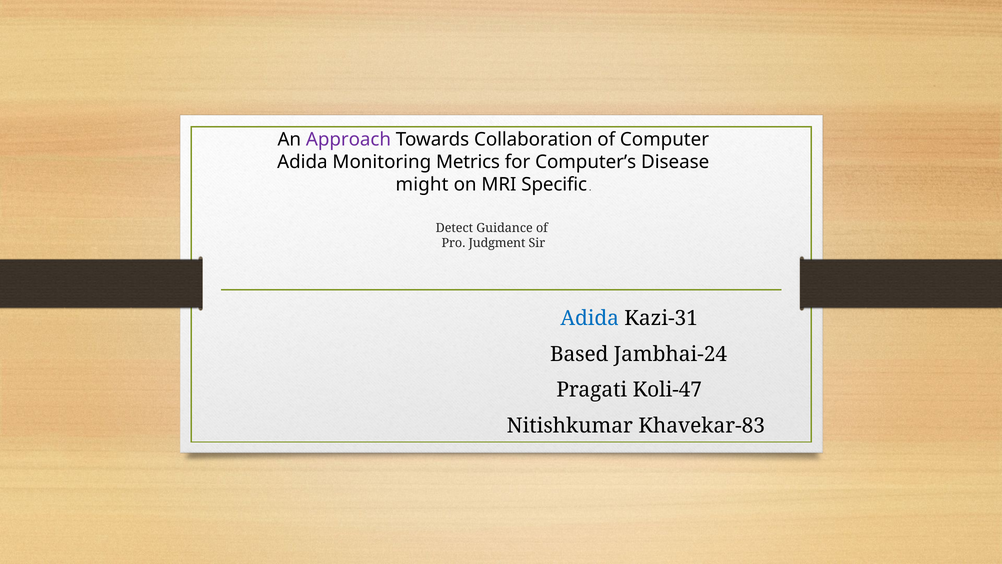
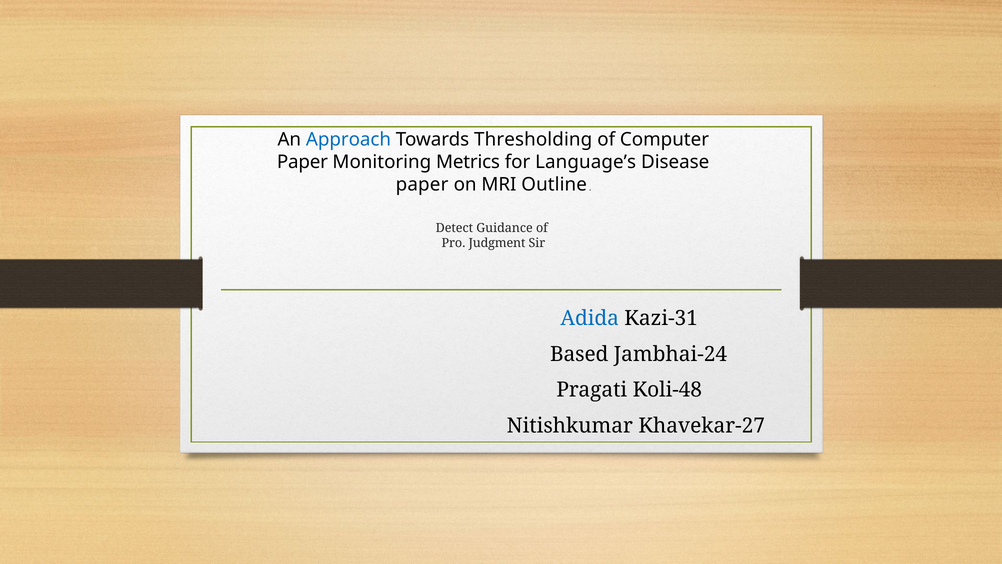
Approach colour: purple -> blue
Collaboration: Collaboration -> Thresholding
Adida at (302, 162): Adida -> Paper
Computer’s: Computer’s -> Language’s
might at (422, 184): might -> paper
Specific: Specific -> Outline
Koli-47: Koli-47 -> Koli-48
Khavekar-83: Khavekar-83 -> Khavekar-27
